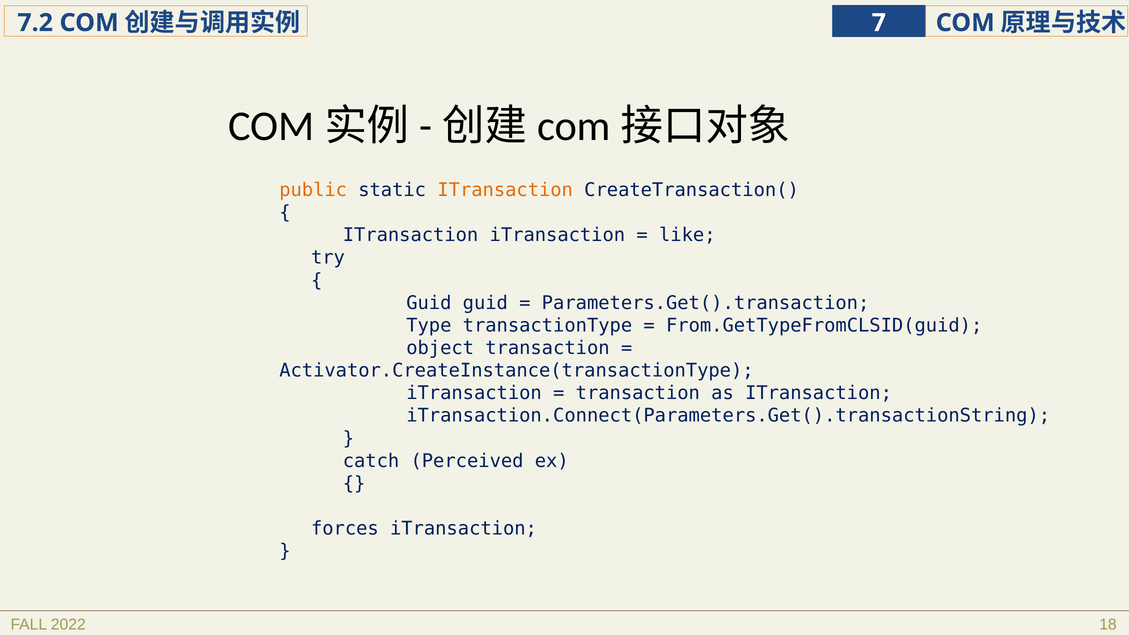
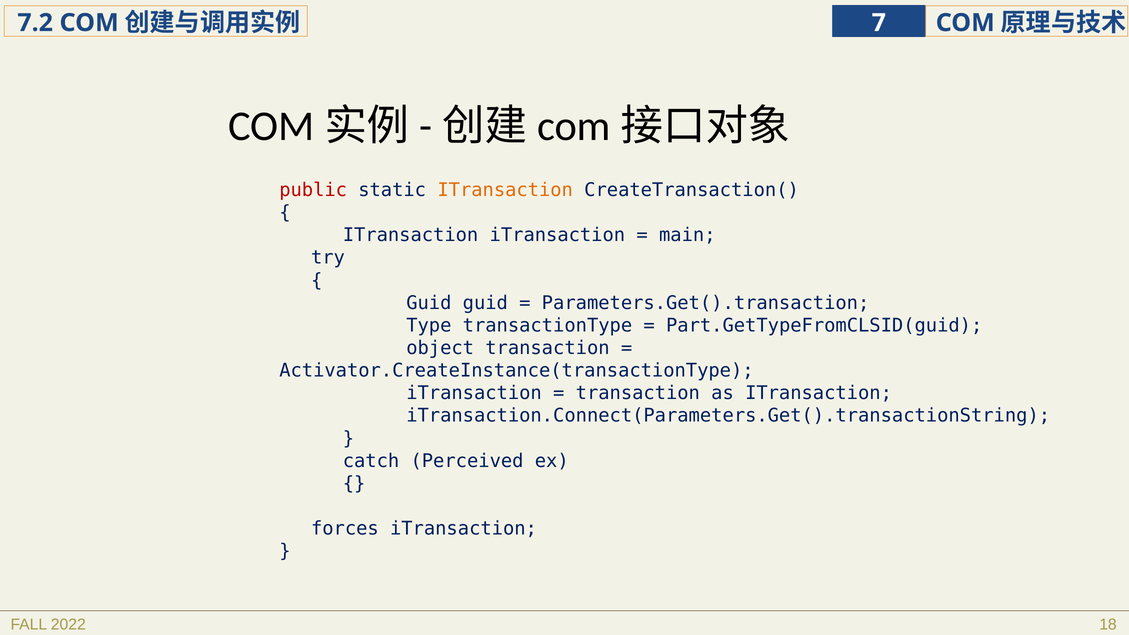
public colour: orange -> red
like: like -> main
From.GetTypeFromCLSID(guid: From.GetTypeFromCLSID(guid -> Part.GetTypeFromCLSID(guid
